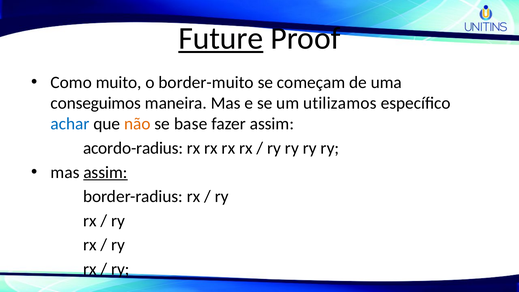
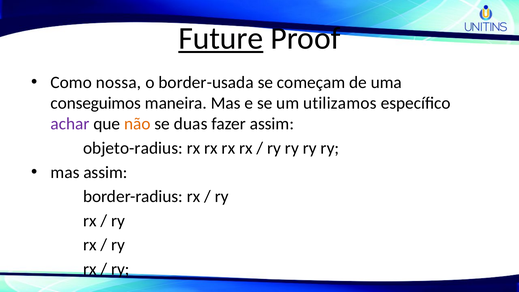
muito: muito -> nossa
border-muito: border-muito -> border-usada
achar colour: blue -> purple
base: base -> duas
acordo-radius: acordo-radius -> objeto-radius
assim at (105, 172) underline: present -> none
